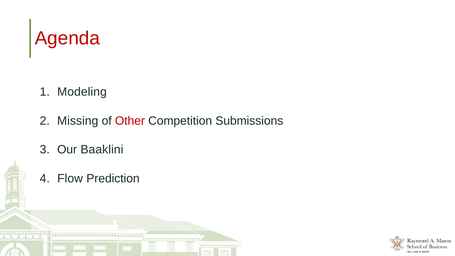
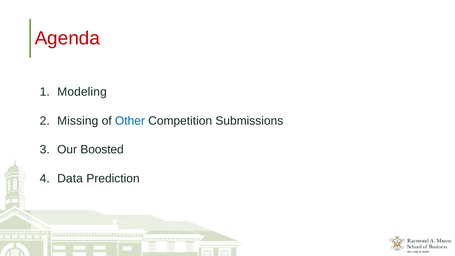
Other colour: red -> blue
Baaklini: Baaklini -> Boosted
Flow: Flow -> Data
